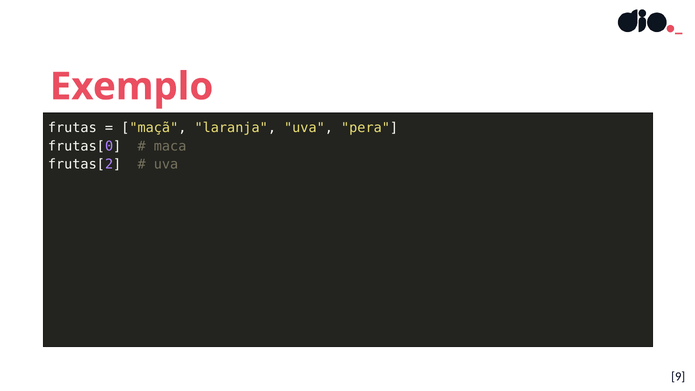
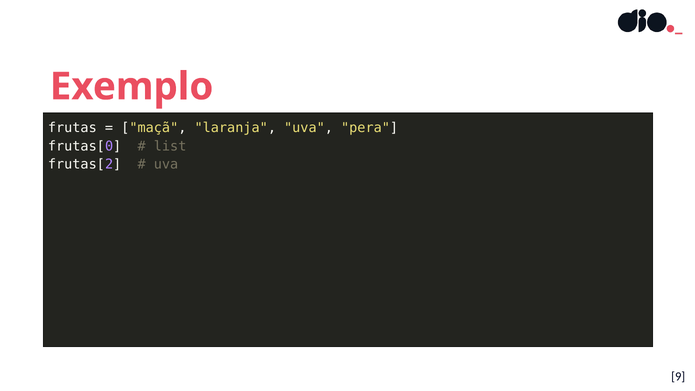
maca: maca -> list
